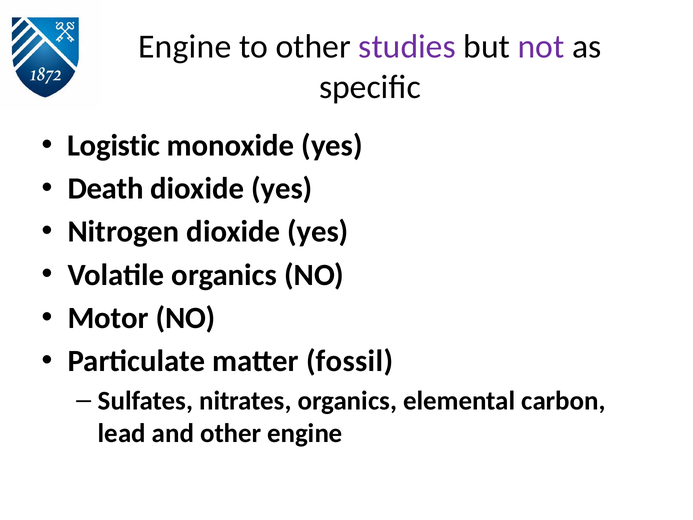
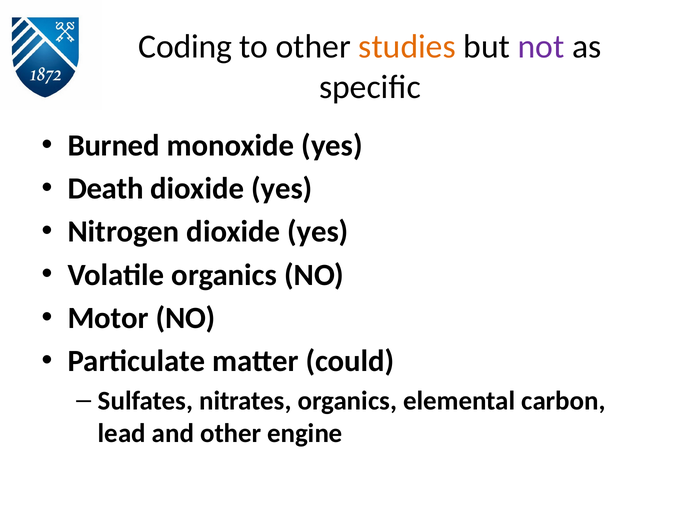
Engine at (185, 47): Engine -> Coding
studies colour: purple -> orange
Logistic: Logistic -> Burned
fossil: fossil -> could
